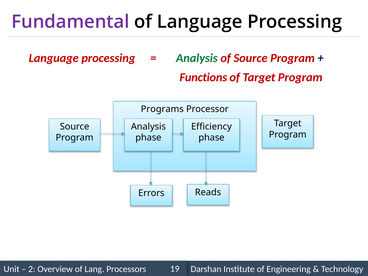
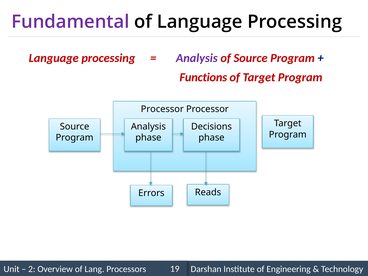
Analysis at (197, 58) colour: green -> purple
Programs at (162, 109): Programs -> Processor
Efficiency: Efficiency -> Decisions
